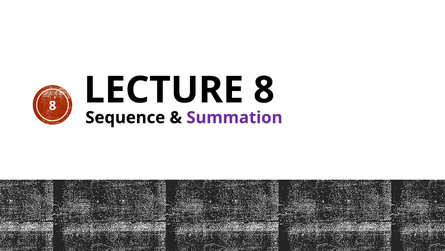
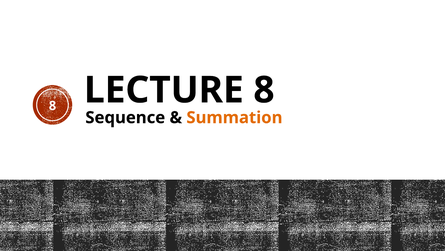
Summation colour: purple -> orange
